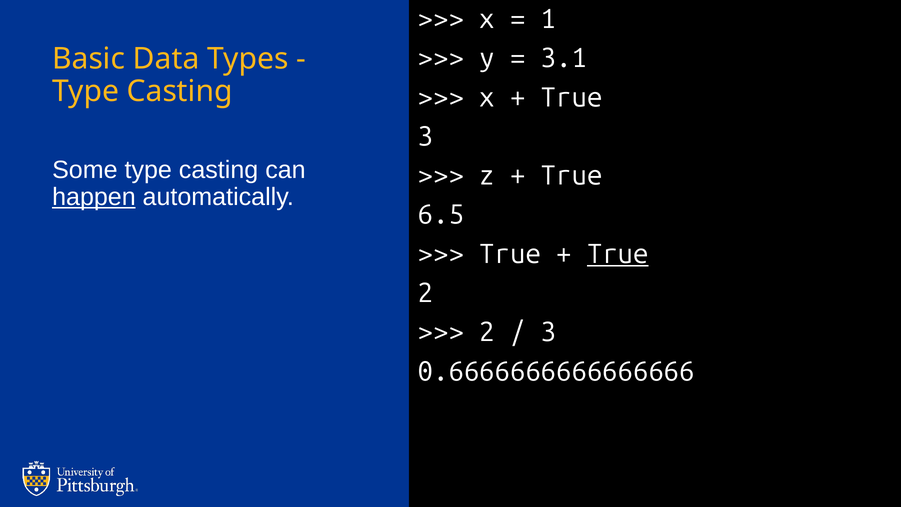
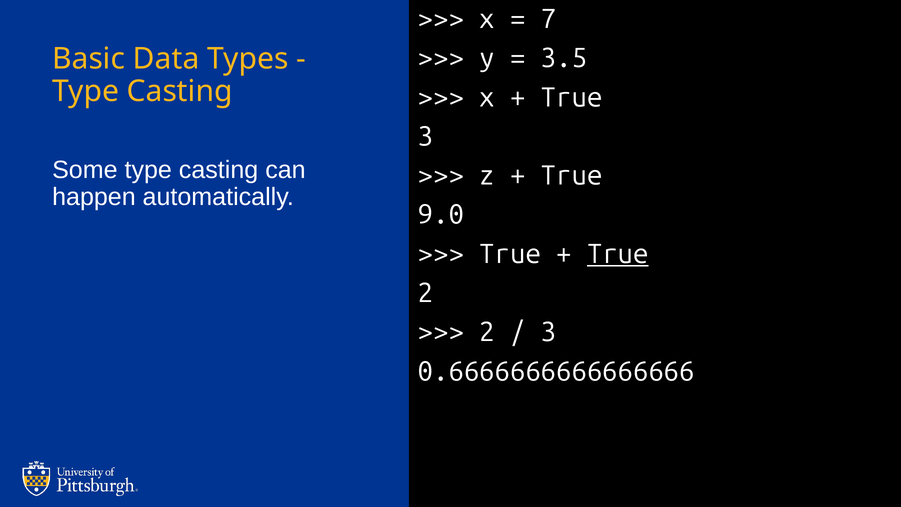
1: 1 -> 7
3.1: 3.1 -> 3.5
happen underline: present -> none
6.5: 6.5 -> 9.0
